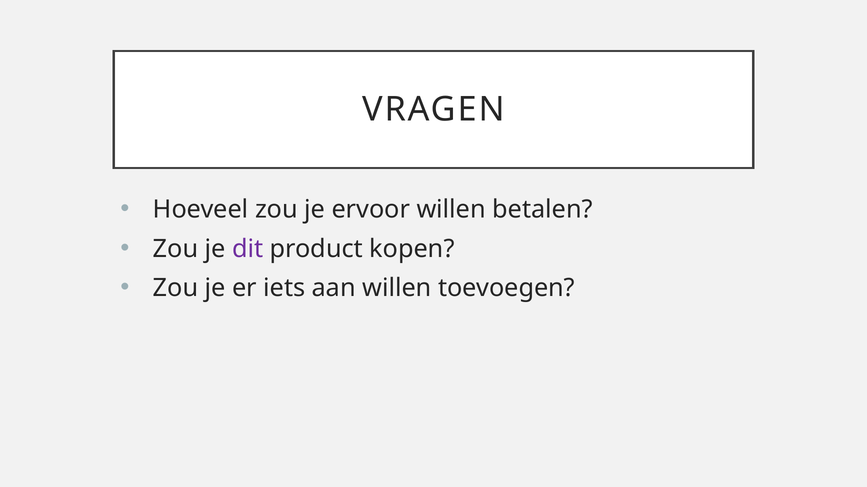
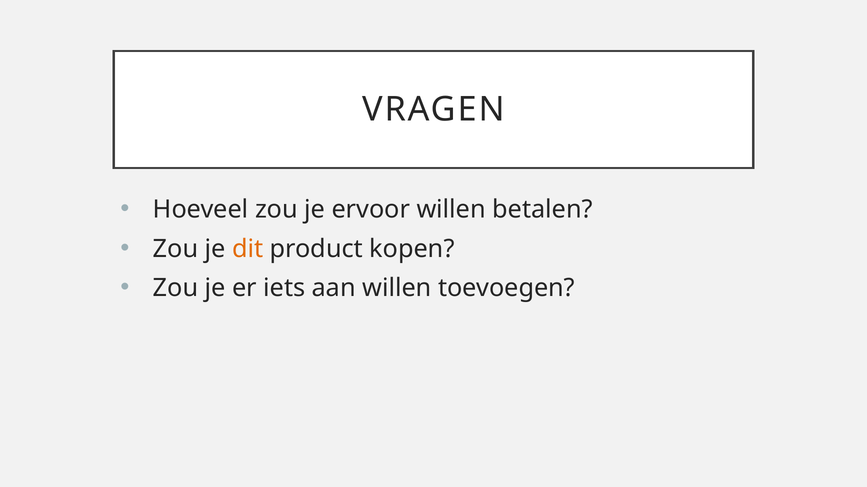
dit colour: purple -> orange
